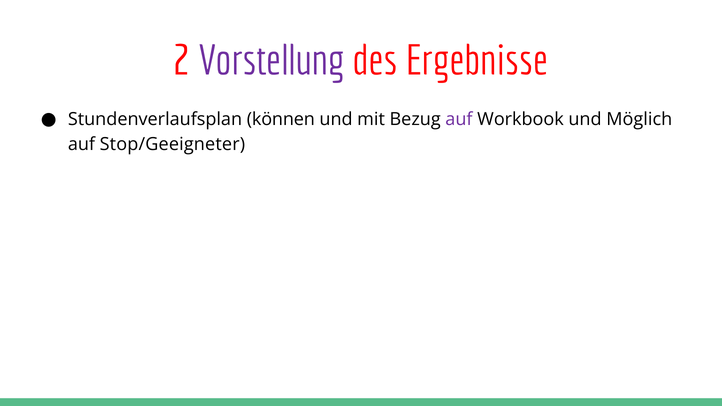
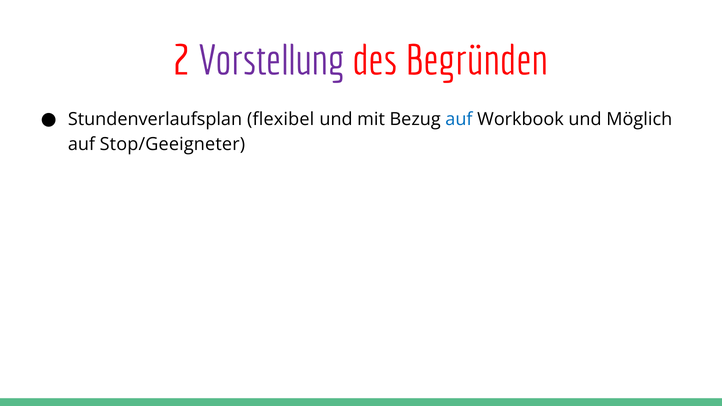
Ergebnisse: Ergebnisse -> Begründen
können: können -> flexibel
auf at (459, 119) colour: purple -> blue
